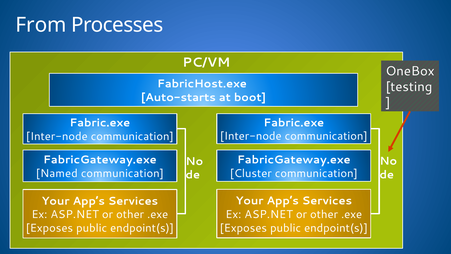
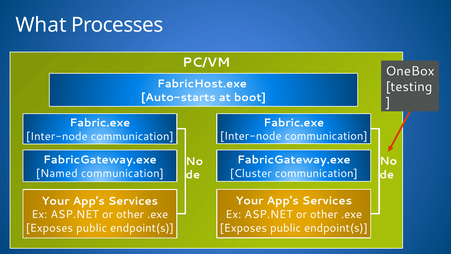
From: From -> What
